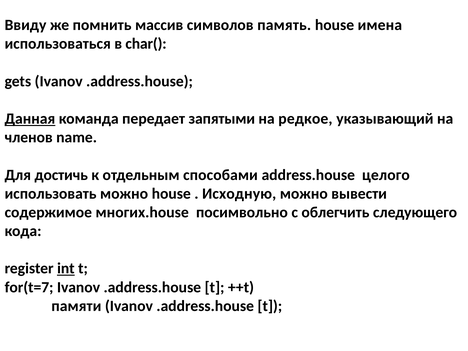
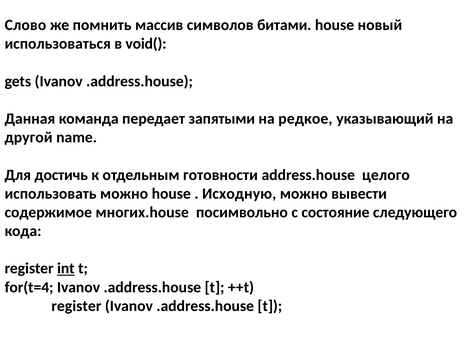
Ввиду: Ввиду -> Слово
память: память -> битами
имена: имена -> новый
char(: char( -> void(
Данная underline: present -> none
членов: членов -> другой
способами: способами -> готовности
облегчить: облегчить -> состояние
for(t=7: for(t=7 -> for(t=4
памяти at (76, 306): памяти -> register
